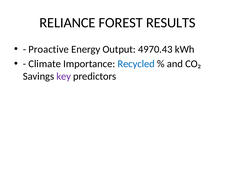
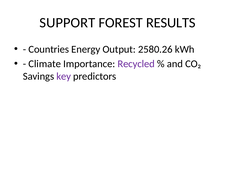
RELIANCE: RELIANCE -> SUPPORT
Proactive: Proactive -> Countries
4970.43: 4970.43 -> 2580.26
Recycled colour: blue -> purple
